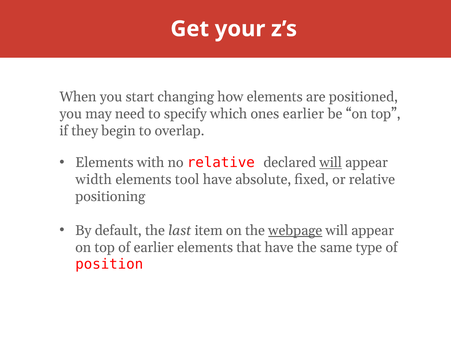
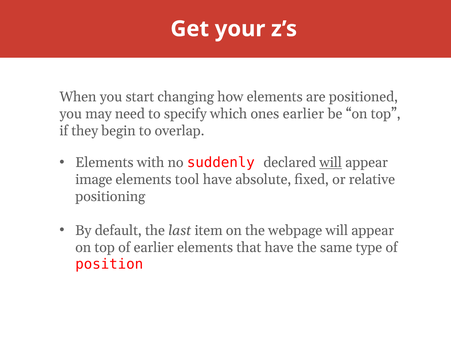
no relative: relative -> suddenly
width: width -> image
webpage underline: present -> none
